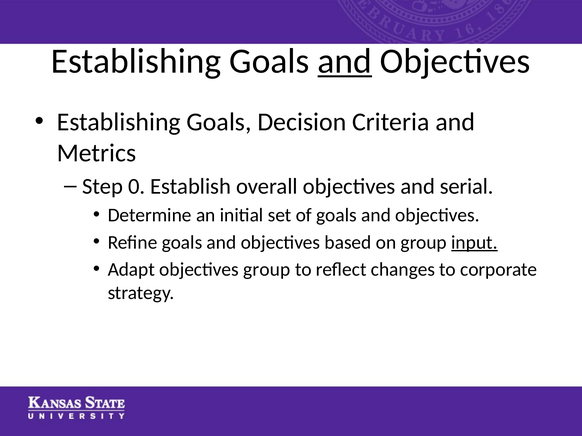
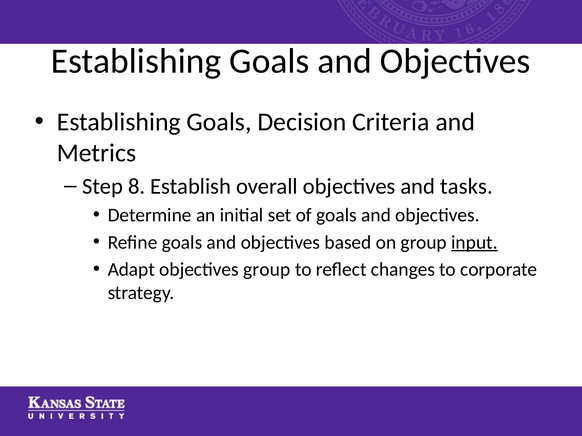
and at (345, 61) underline: present -> none
0: 0 -> 8
serial: serial -> tasks
